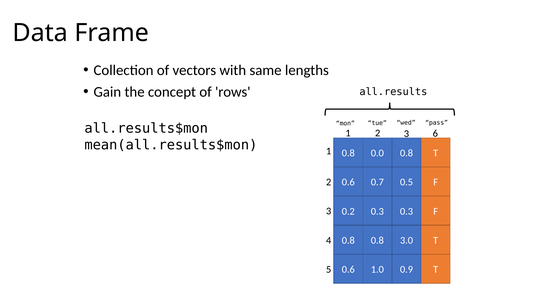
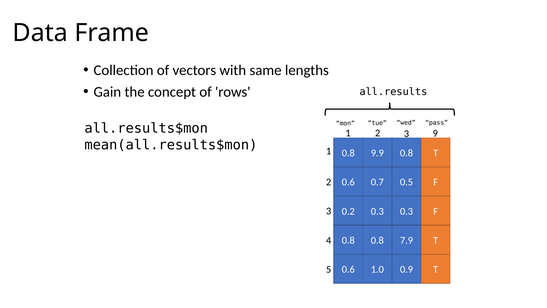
6: 6 -> 9
0.0: 0.0 -> 9.9
3.0: 3.0 -> 7.9
